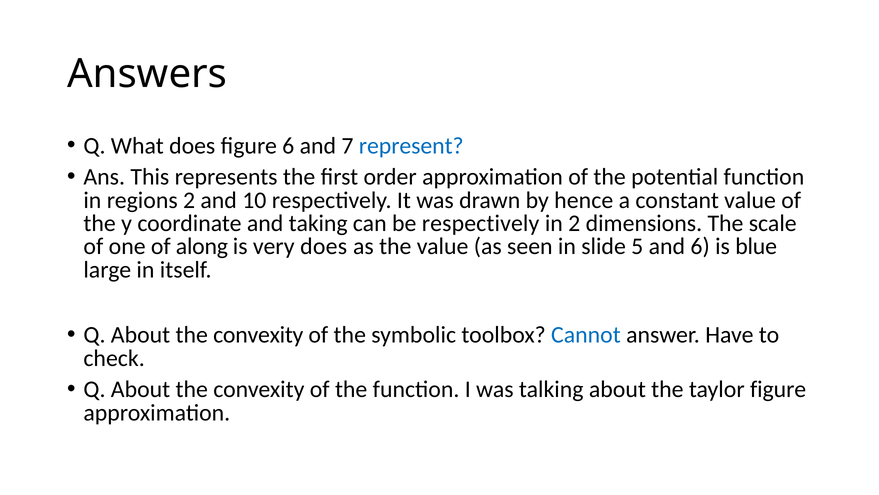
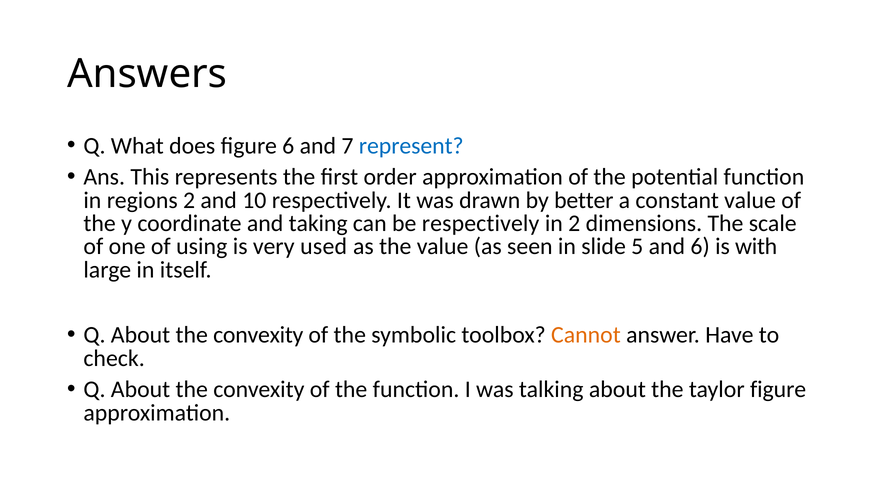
hence: hence -> better
along: along -> using
very does: does -> used
blue: blue -> with
Cannot colour: blue -> orange
